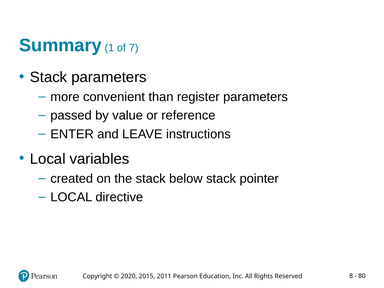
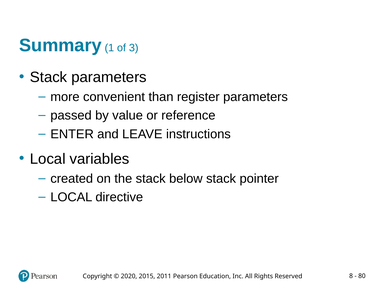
7: 7 -> 3
